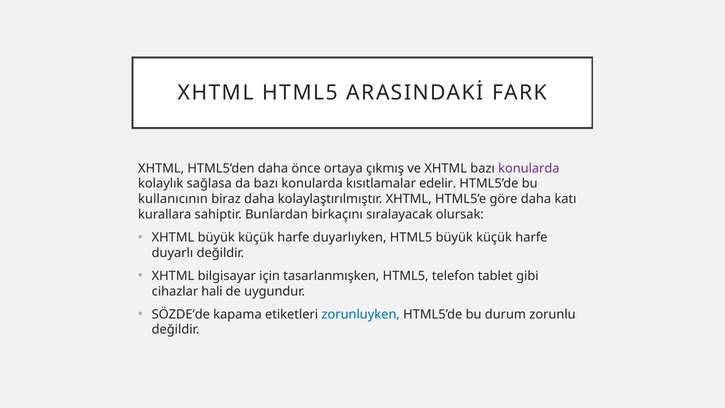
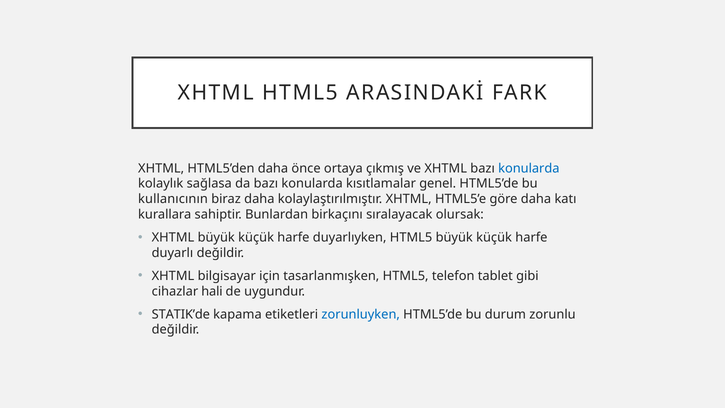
konularda at (529, 168) colour: purple -> blue
edelir: edelir -> genel
SÖZDE’de: SÖZDE’de -> STATIK’de
